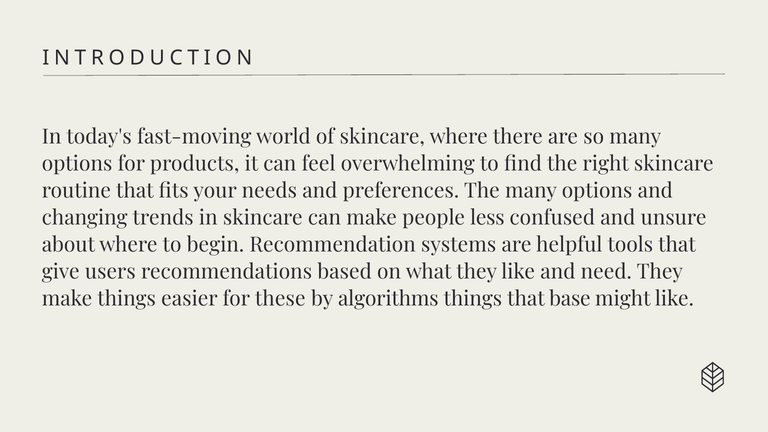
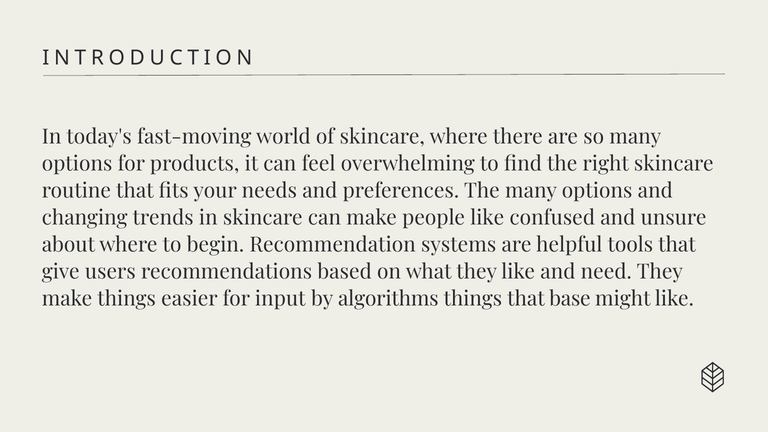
people less: less -> like
these: these -> input
